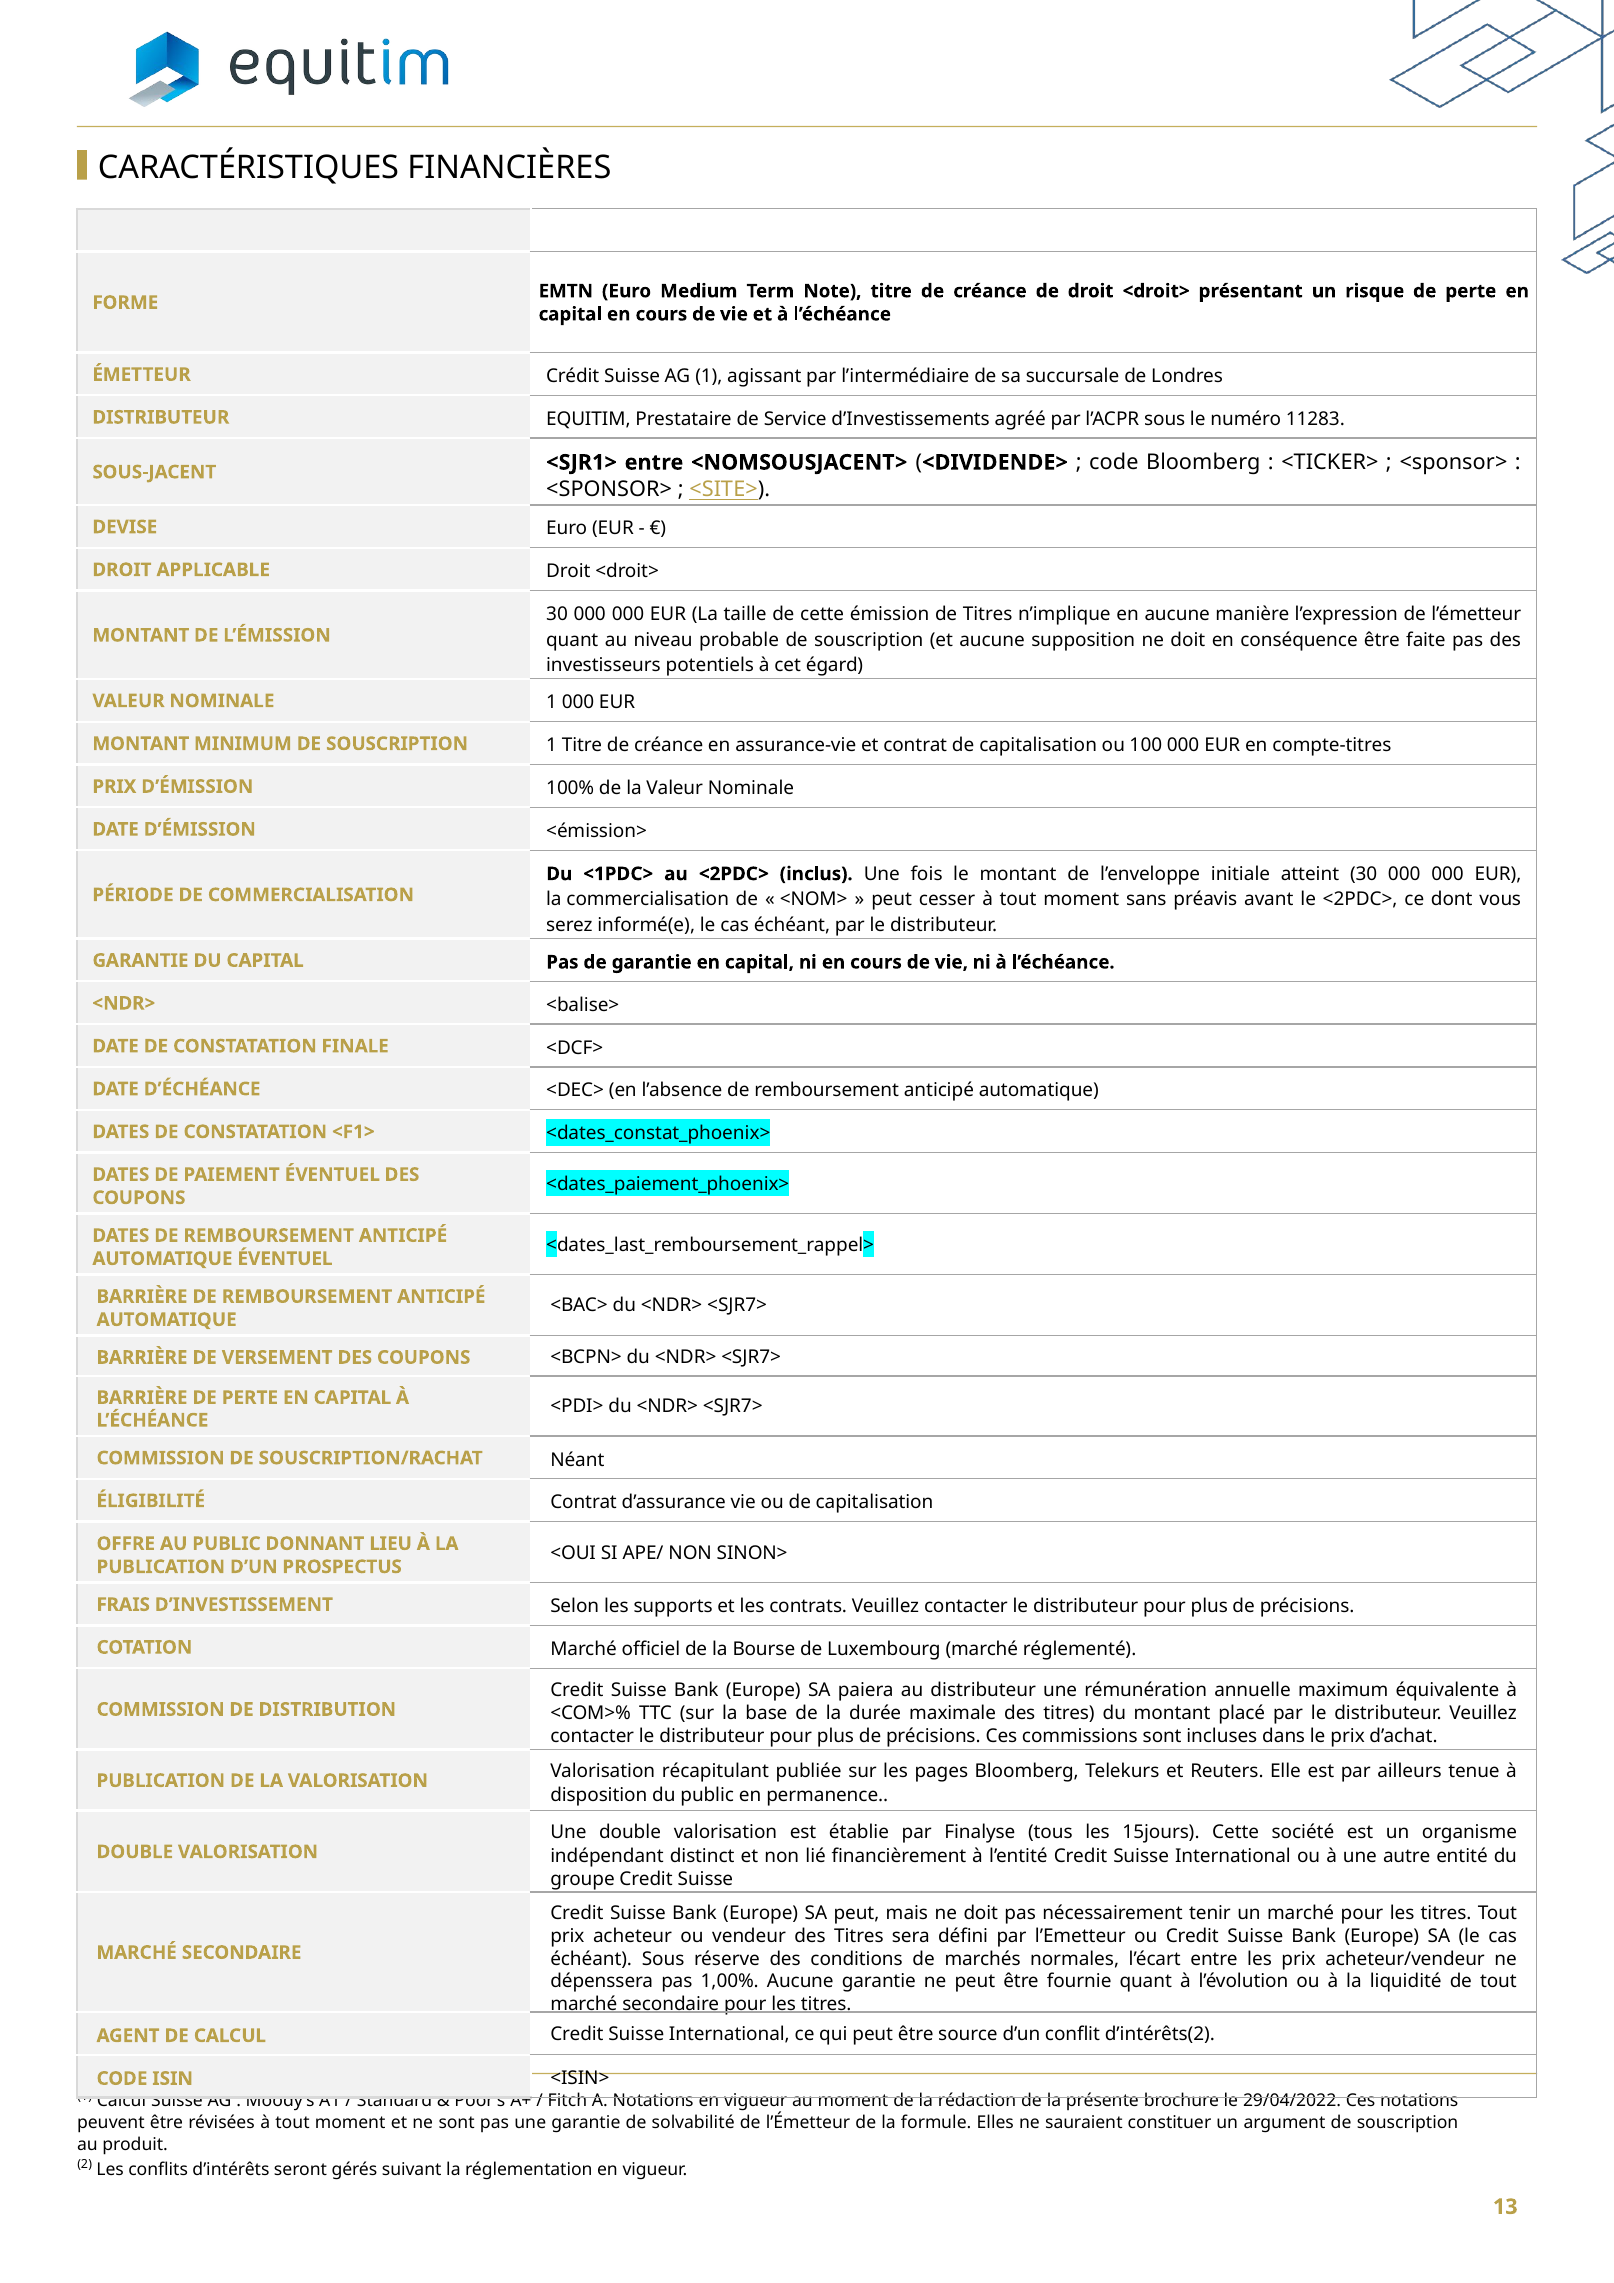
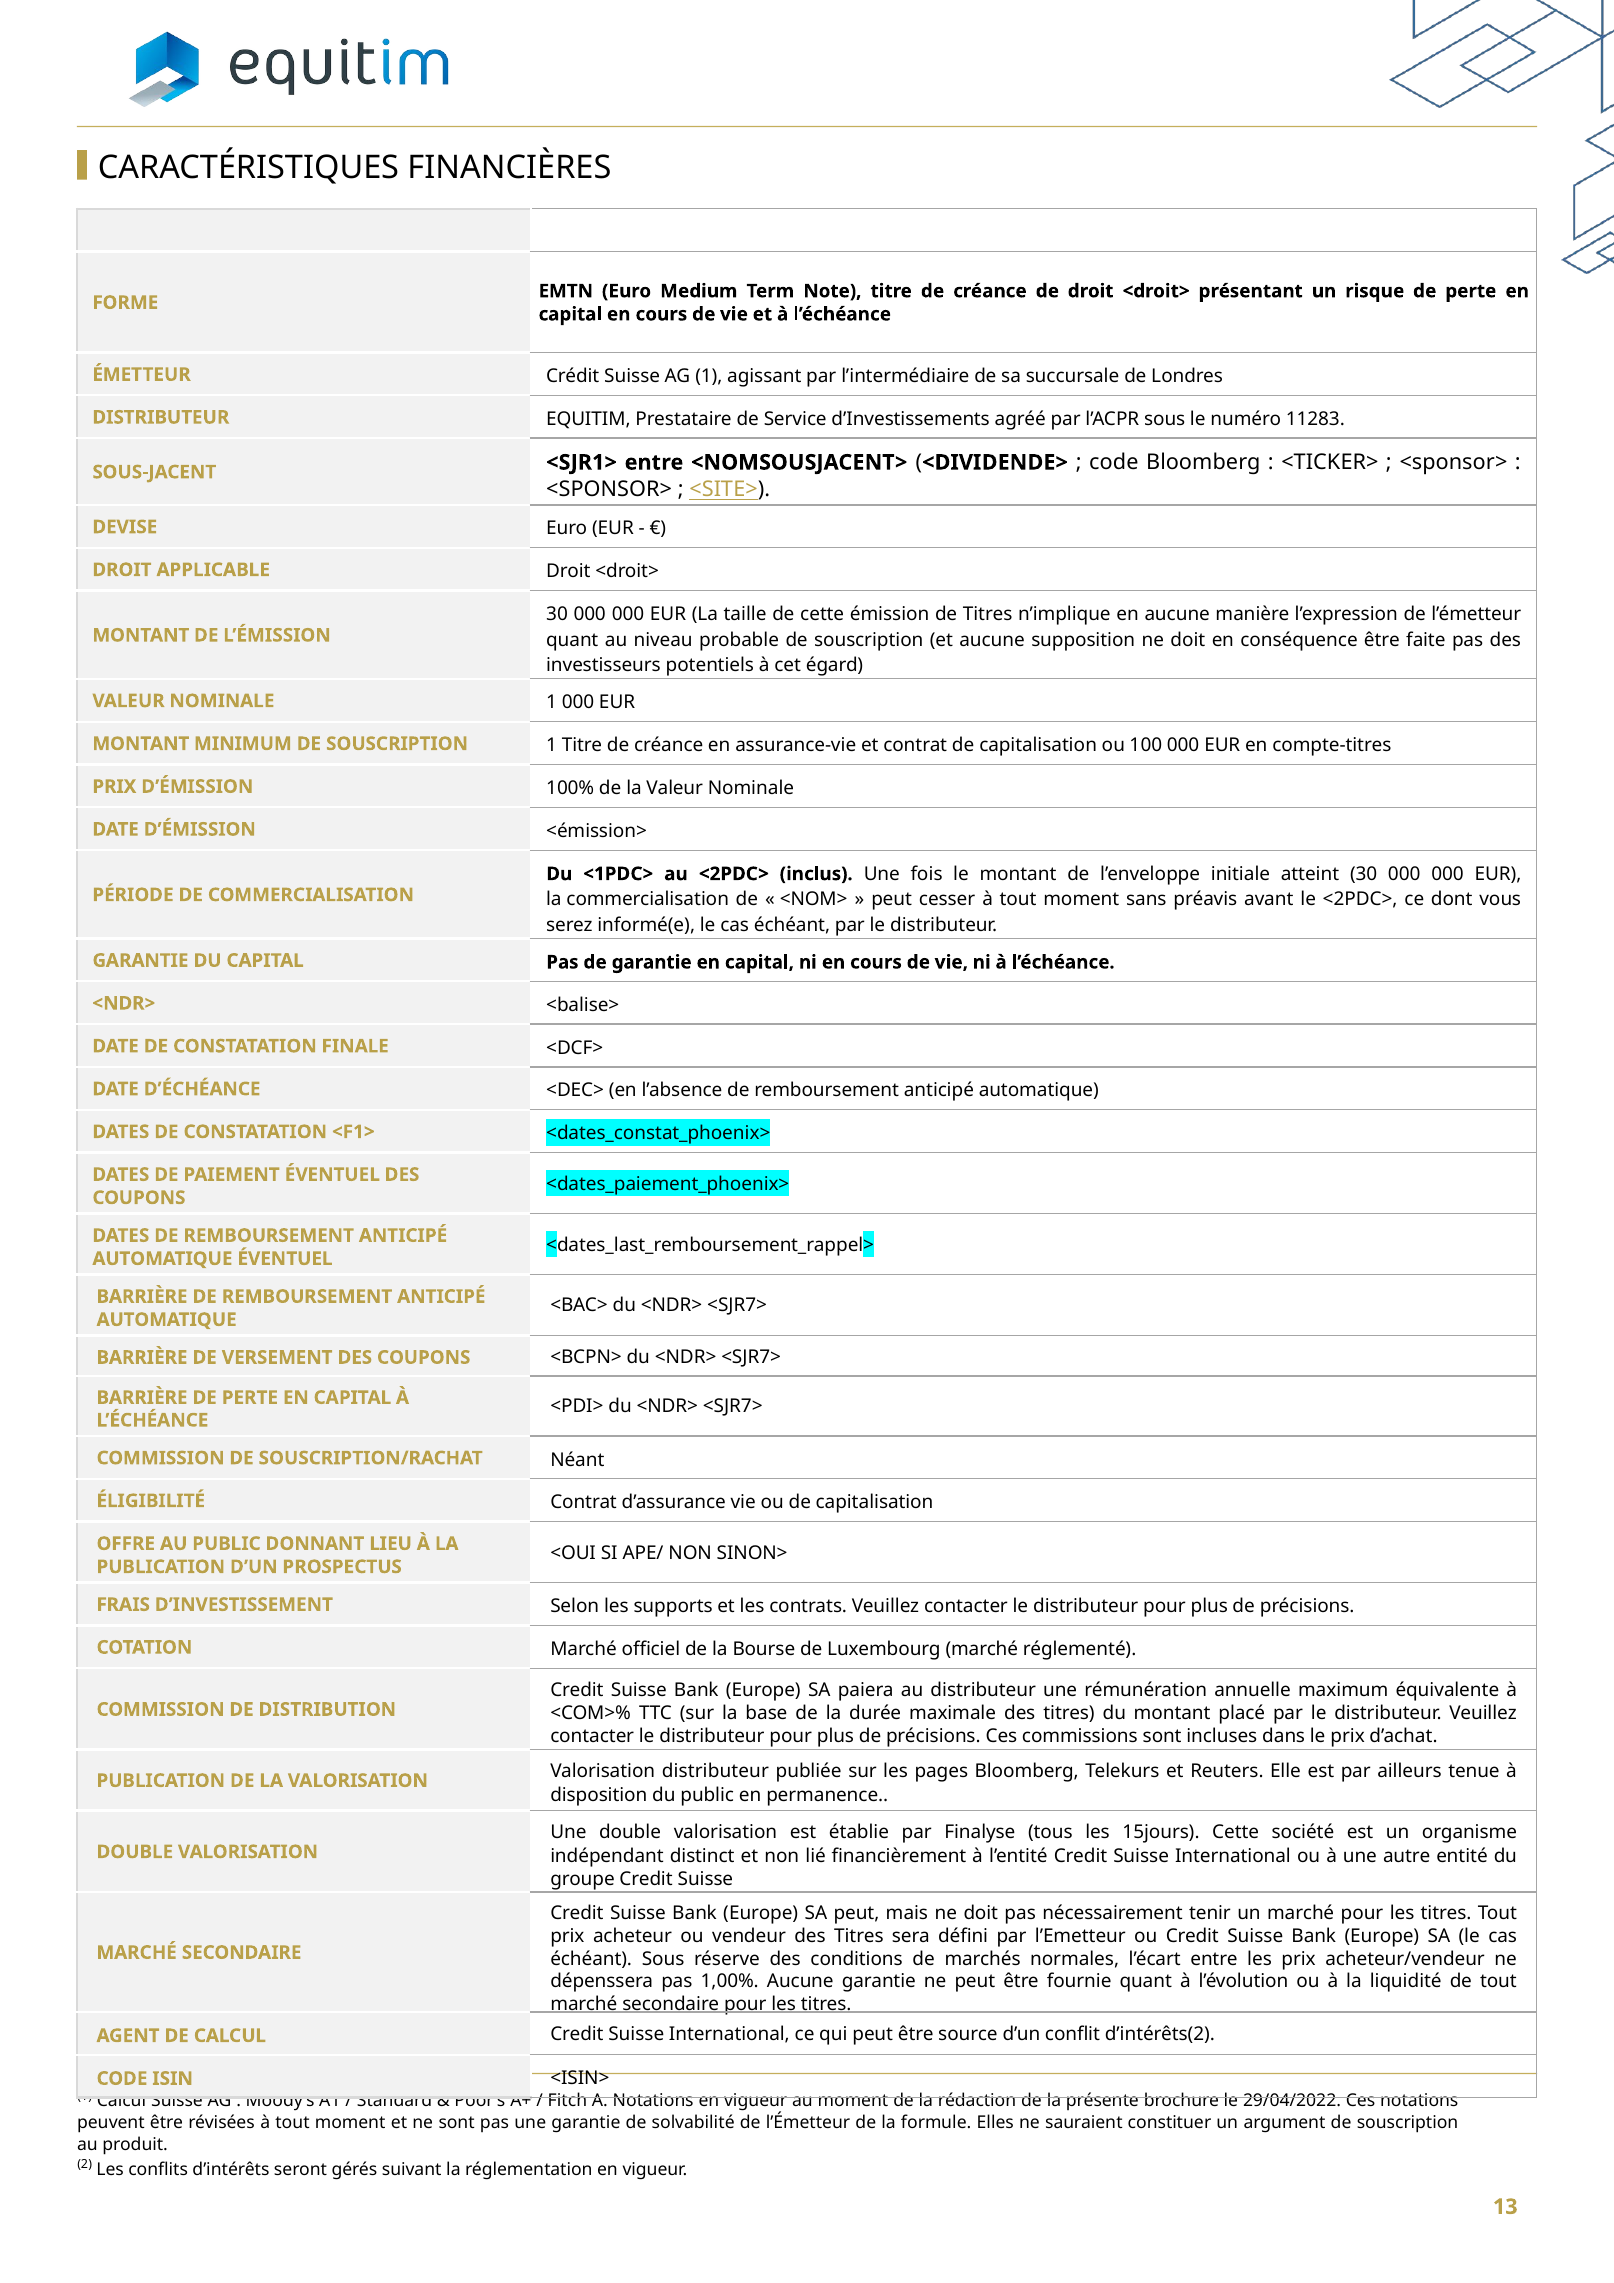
Valorisation récapitulant: récapitulant -> distributeur
